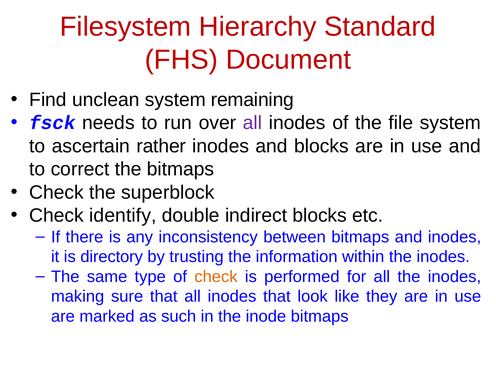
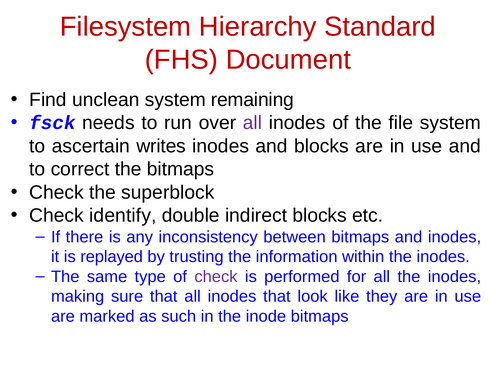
rather: rather -> writes
directory: directory -> replayed
check at (216, 277) colour: orange -> purple
